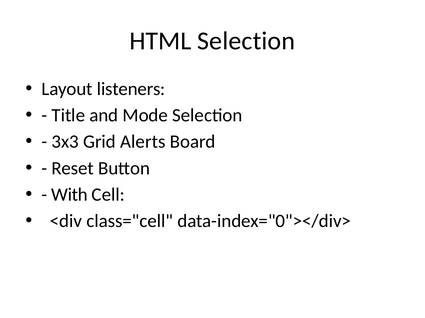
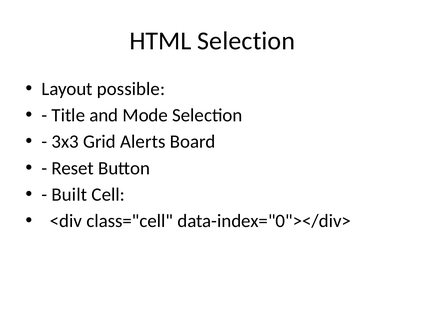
listeners: listeners -> possible
With: With -> Built
